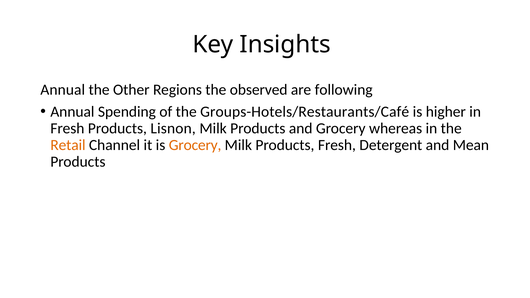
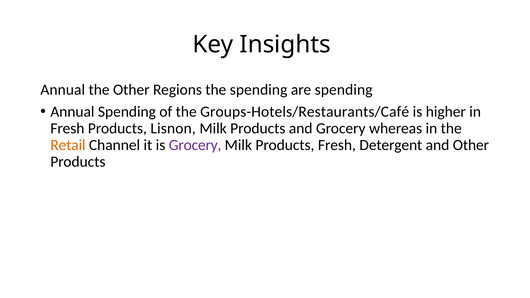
the observed: observed -> spending
are following: following -> spending
Grocery at (195, 145) colour: orange -> purple
and Mean: Mean -> Other
